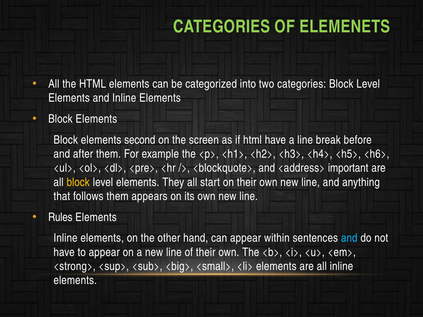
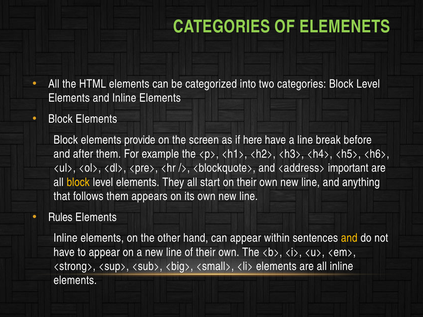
second: second -> provide
if html: html -> here
and at (349, 238) colour: light blue -> yellow
